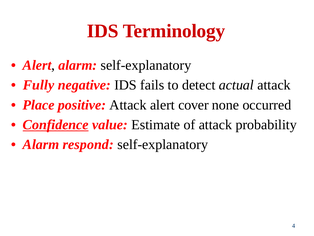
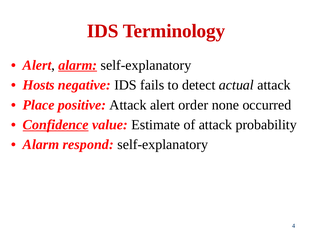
alarm at (78, 65) underline: none -> present
Fully: Fully -> Hosts
cover: cover -> order
